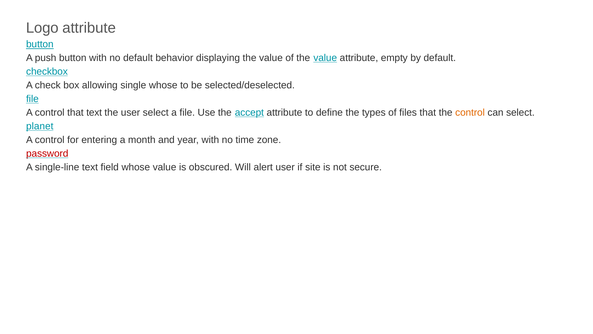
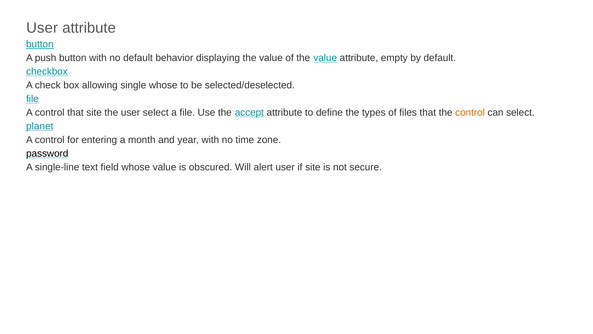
Logo at (42, 28): Logo -> User
that text: text -> site
password colour: red -> black
